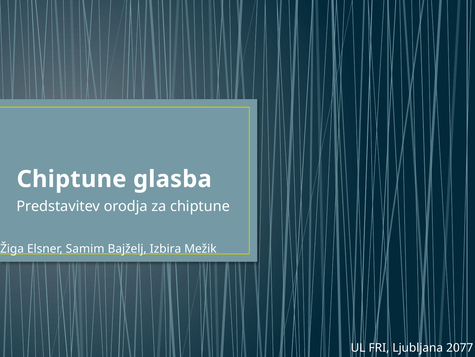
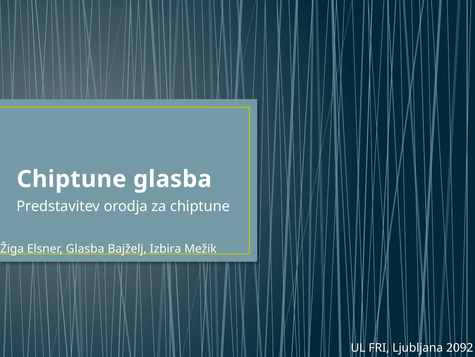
Elsner Samim: Samim -> Glasba
2077: 2077 -> 2092
